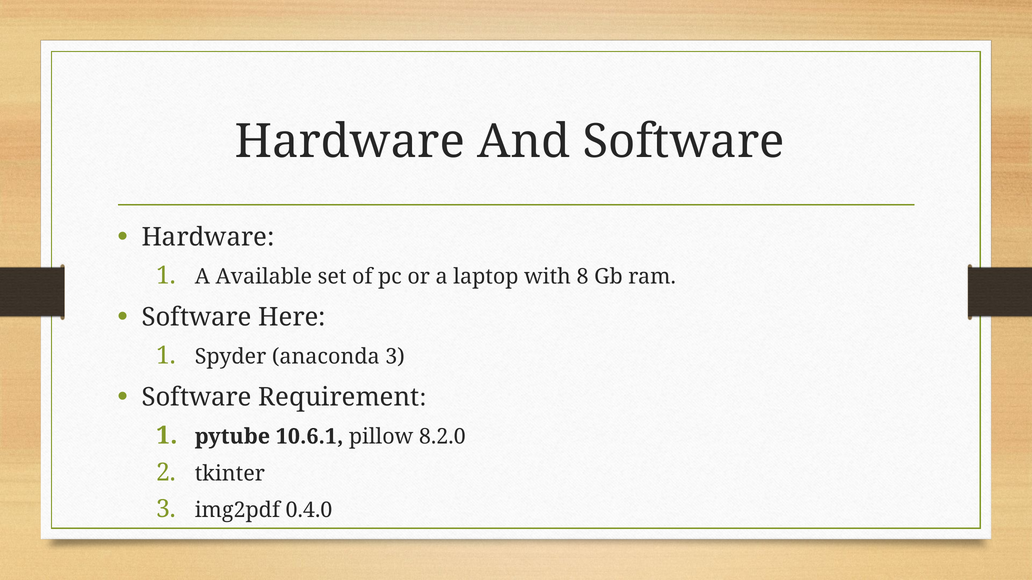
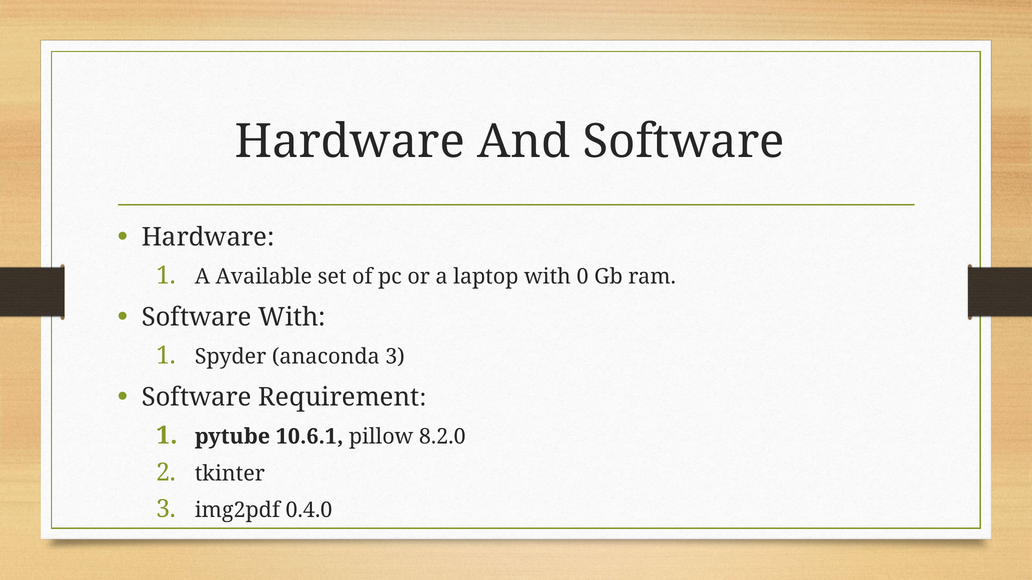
8: 8 -> 0
Software Here: Here -> With
